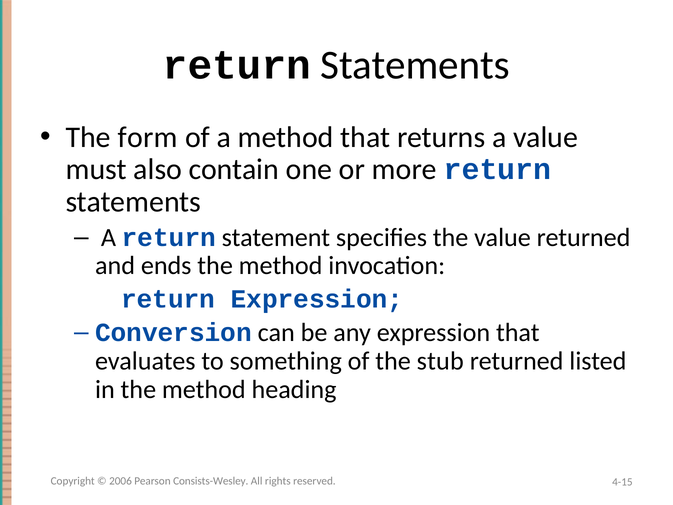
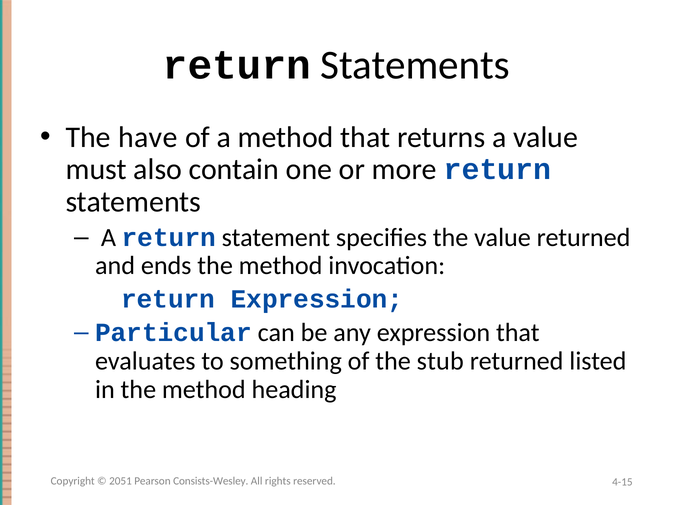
form: form -> have
Conversion: Conversion -> Particular
2006: 2006 -> 2051
